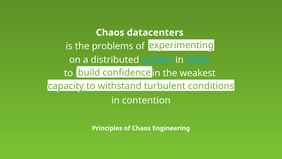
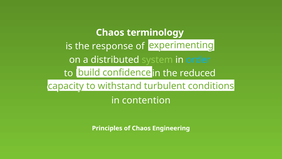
datacenters: datacenters -> terminology
problems: problems -> response
system colour: light blue -> light green
weakest: weakest -> reduced
